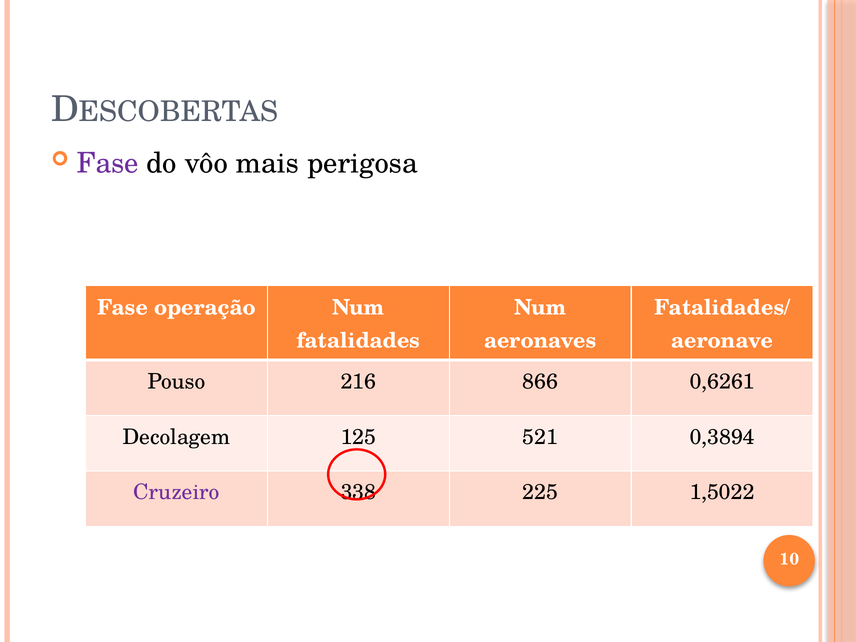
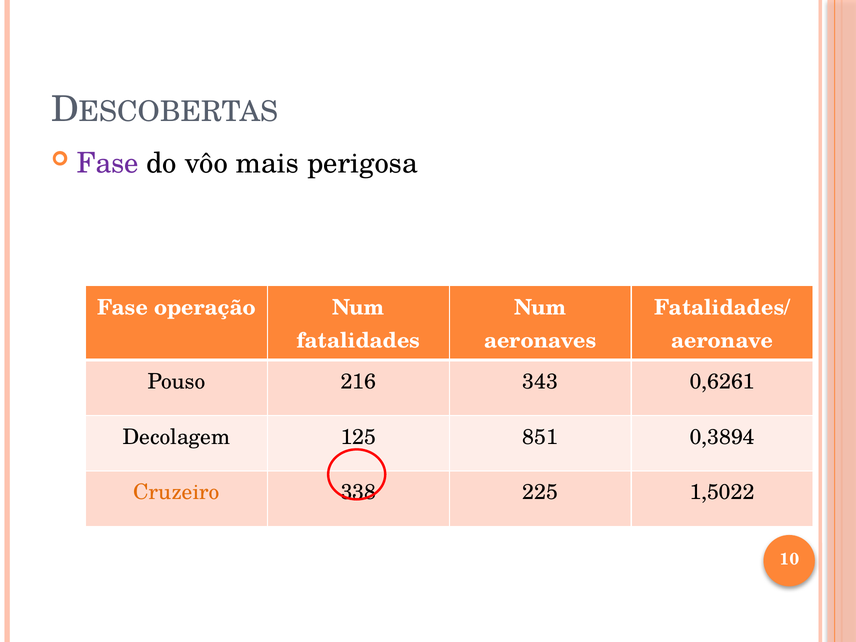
866: 866 -> 343
521: 521 -> 851
Cruzeiro colour: purple -> orange
